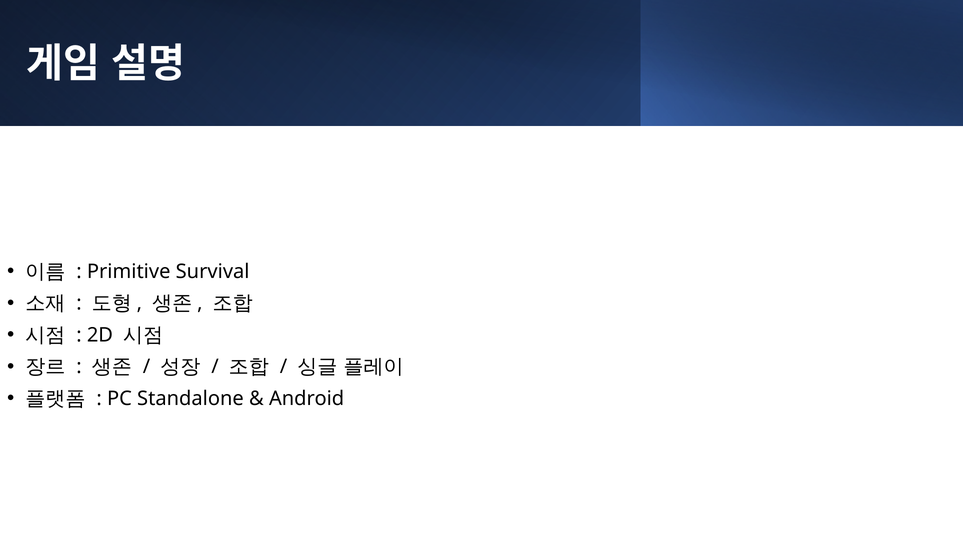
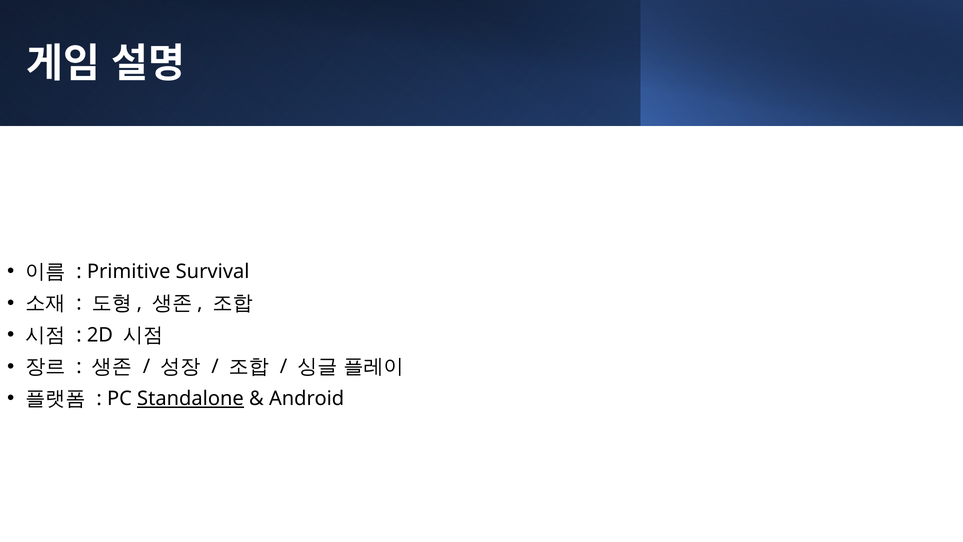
Standalone underline: none -> present
